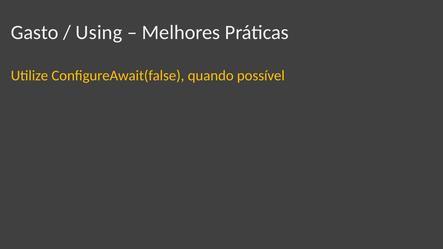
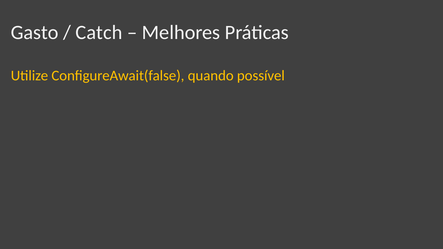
Using: Using -> Catch
